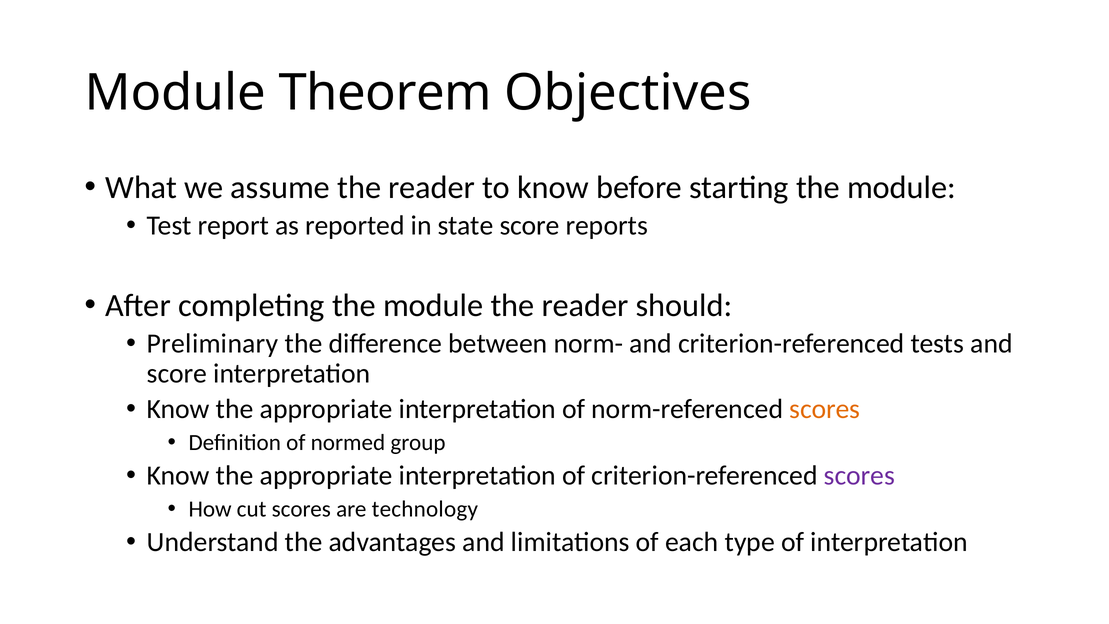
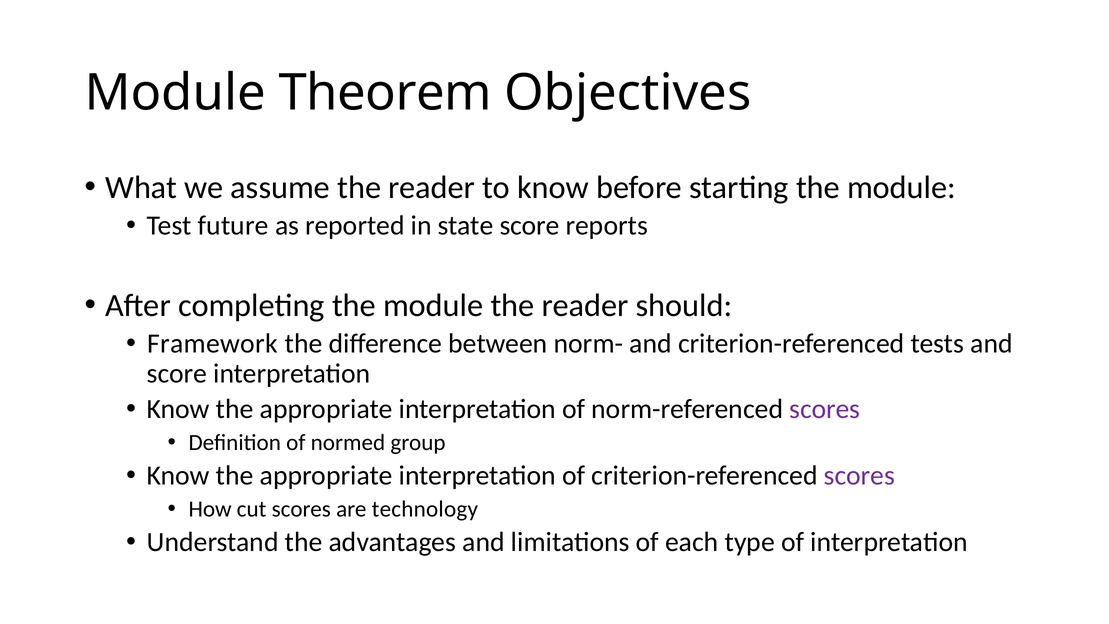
report: report -> future
Preliminary: Preliminary -> Framework
scores at (825, 409) colour: orange -> purple
